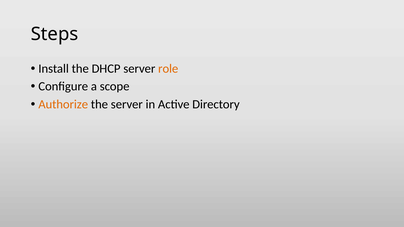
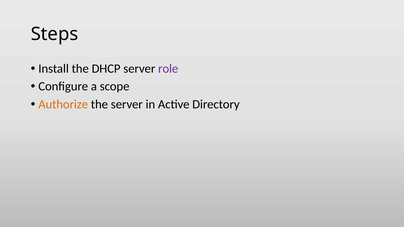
role colour: orange -> purple
